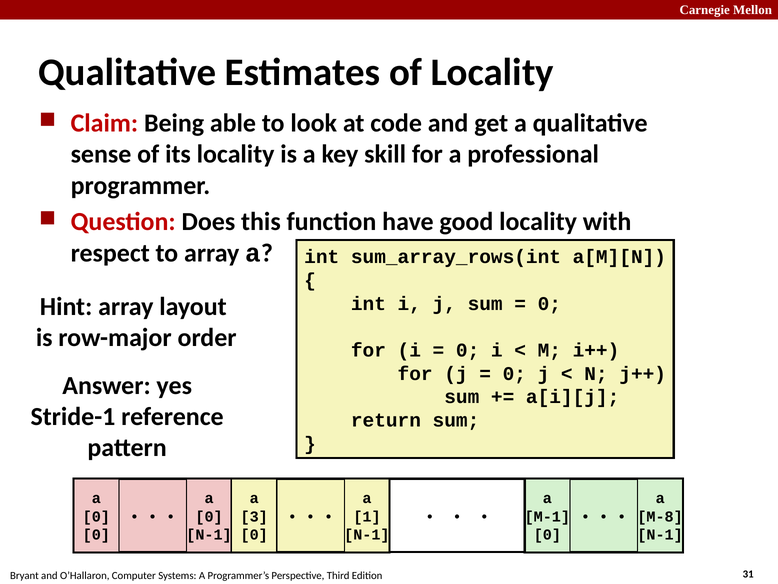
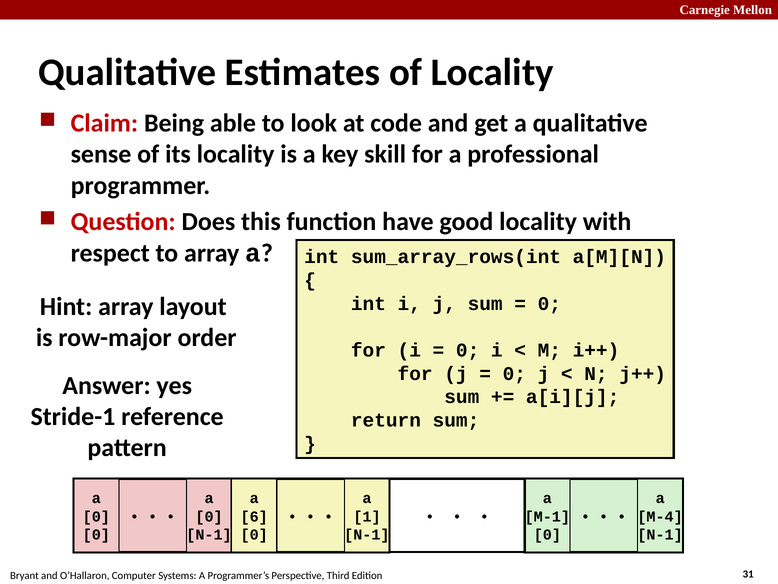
3: 3 -> 6
M-8: M-8 -> M-4
